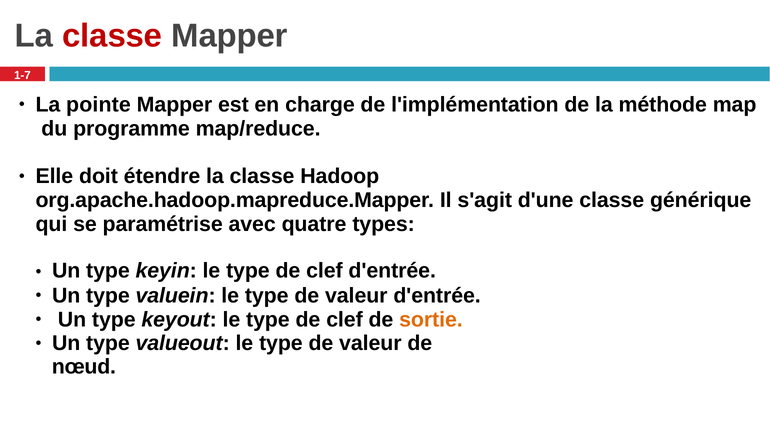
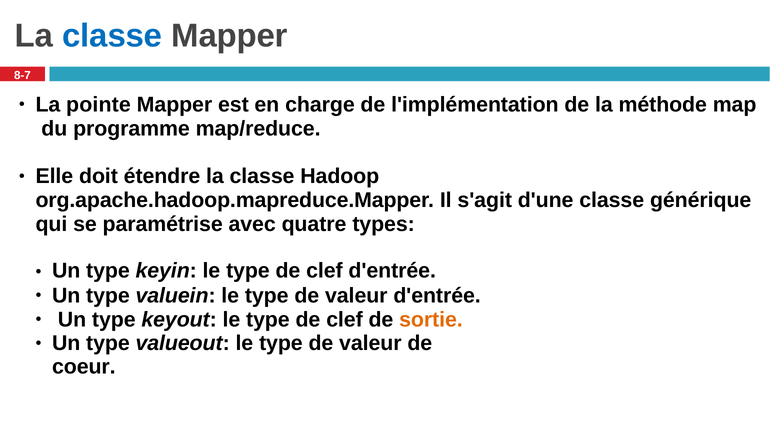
classe at (112, 36) colour: red -> blue
1-7: 1-7 -> 8-7
nœud: nœud -> coeur
